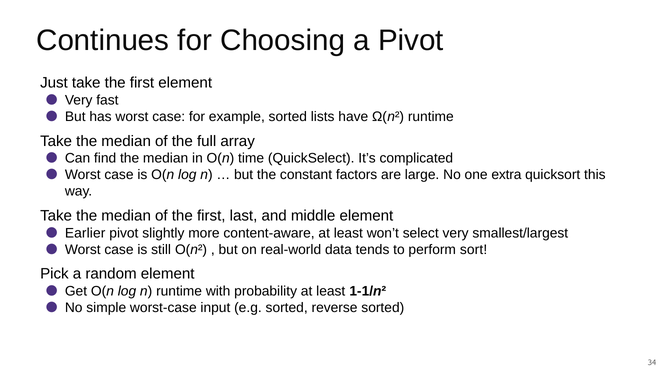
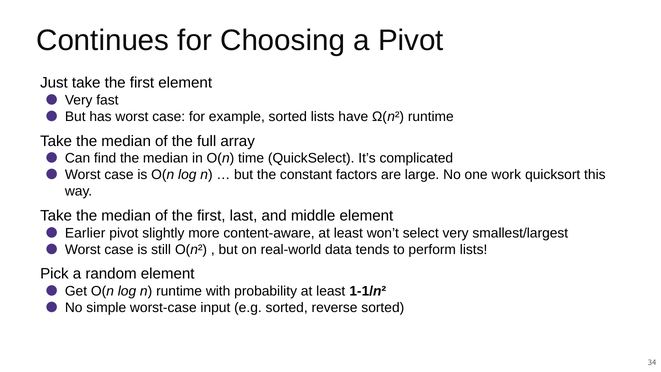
extra: extra -> work
perform sort: sort -> lists
